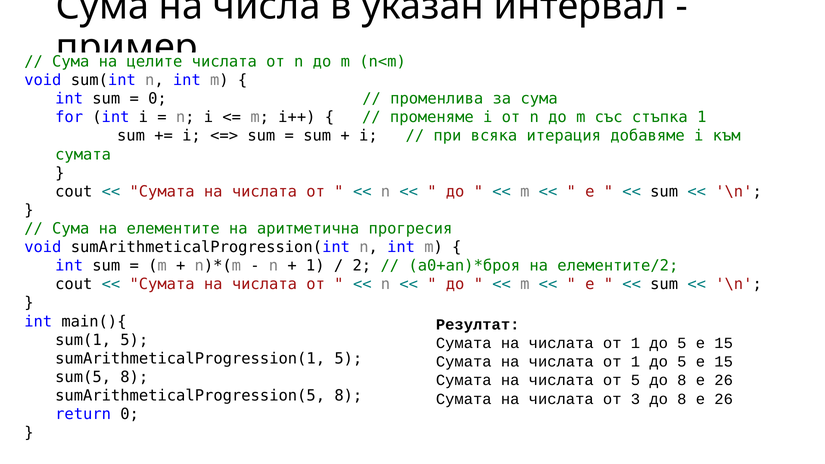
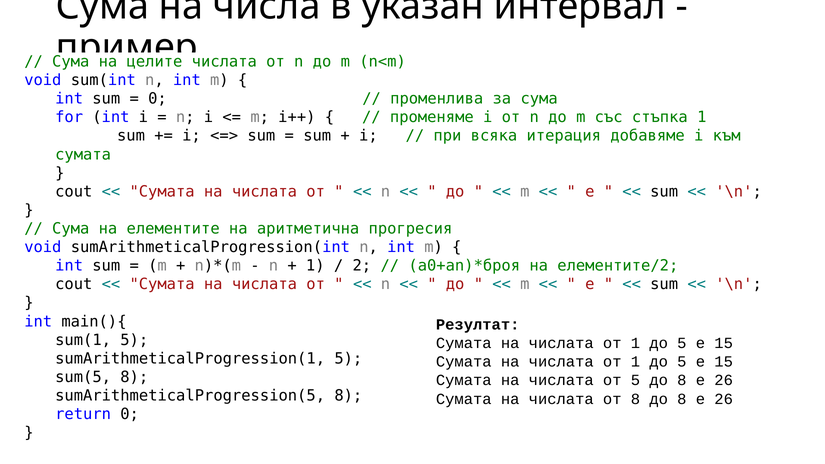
от 3: 3 -> 8
